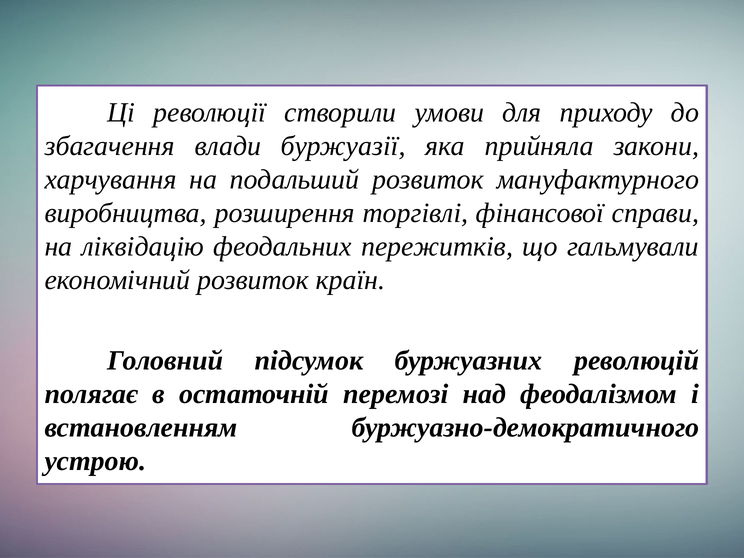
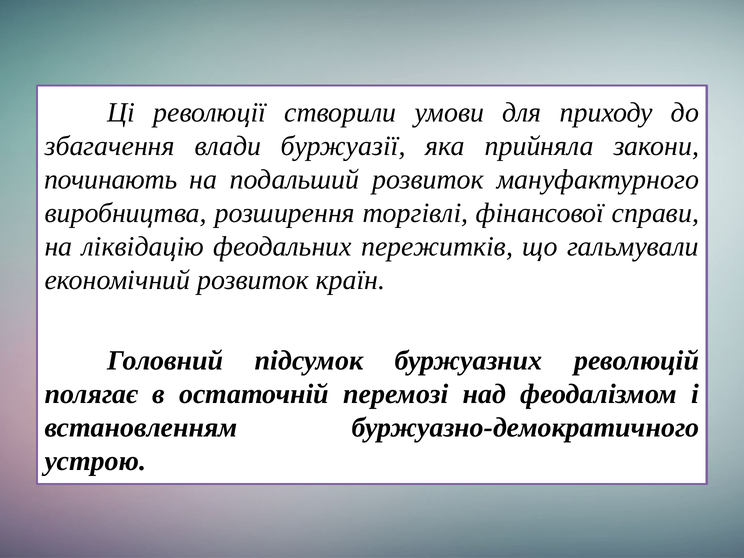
харчування: харчування -> починають
